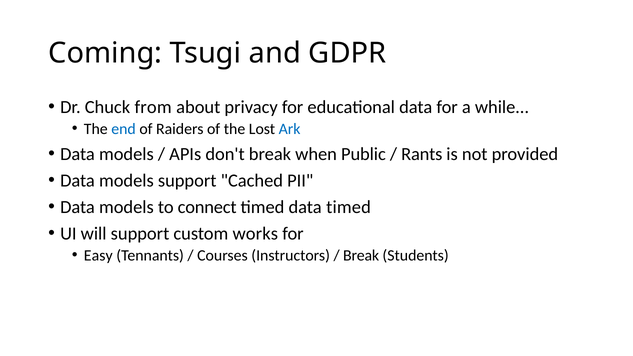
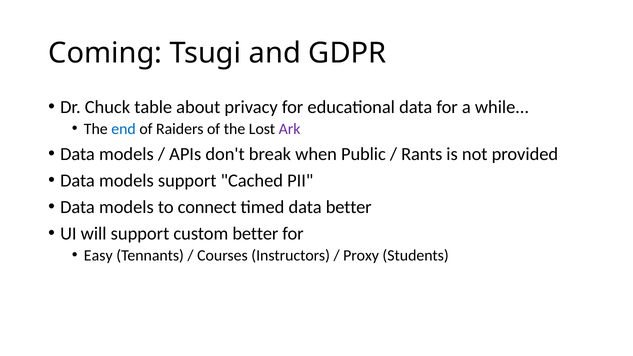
from: from -> table
Ark colour: blue -> purple
data timed: timed -> better
custom works: works -> better
Break at (361, 255): Break -> Proxy
